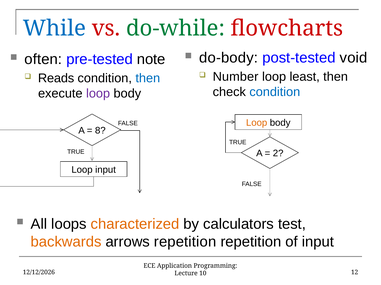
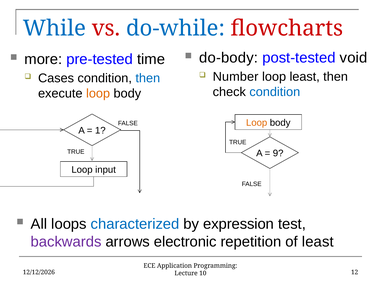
do-while colour: green -> blue
often: often -> more
note: note -> time
Reads: Reads -> Cases
loop at (98, 94) colour: purple -> orange
8: 8 -> 1
2: 2 -> 9
characterized colour: orange -> blue
calculators: calculators -> expression
backwards colour: orange -> purple
arrows repetition: repetition -> electronic
of input: input -> least
